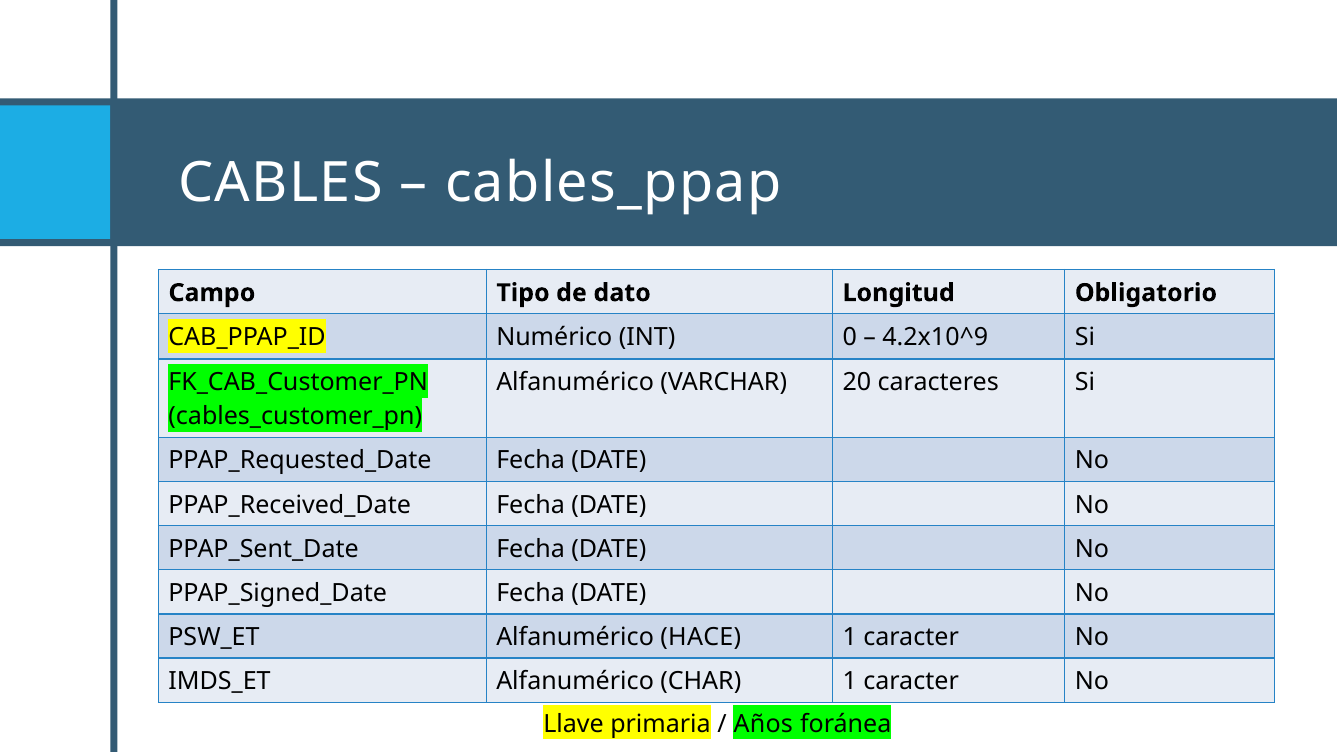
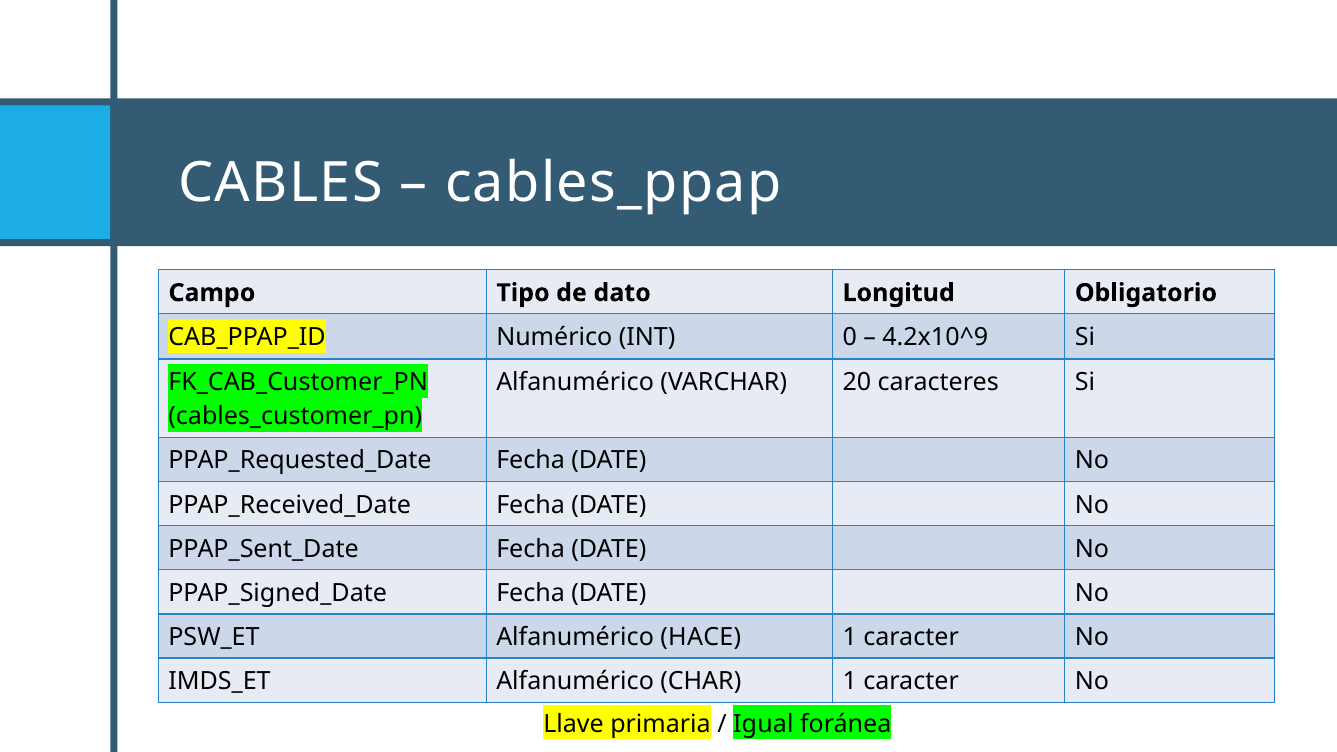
Años: Años -> Igual
